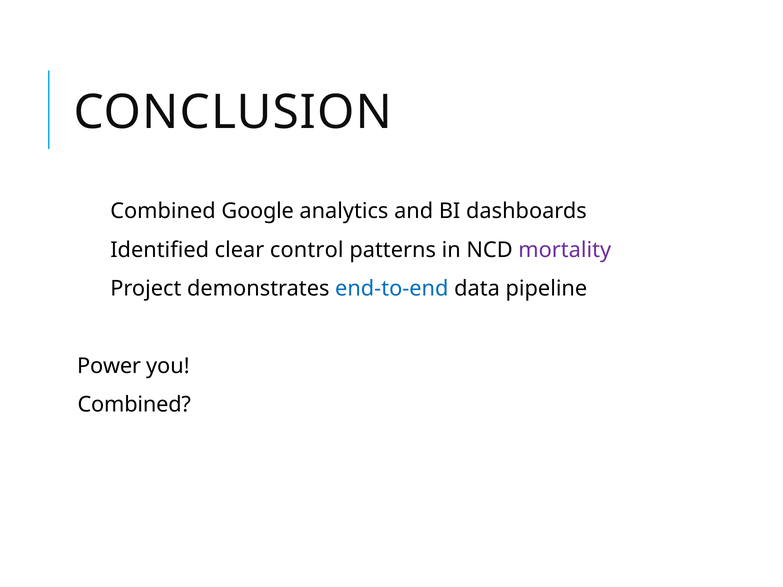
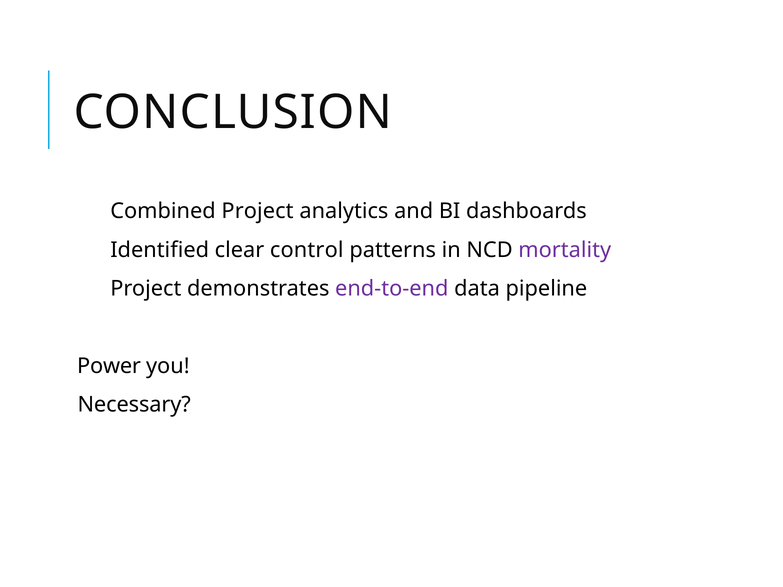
Combined Google: Google -> Project
end-to-end colour: blue -> purple
Combined at (134, 405): Combined -> Necessary
